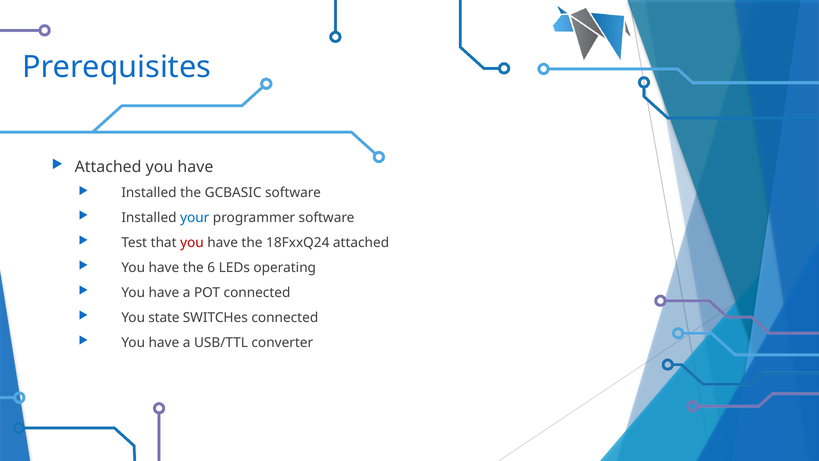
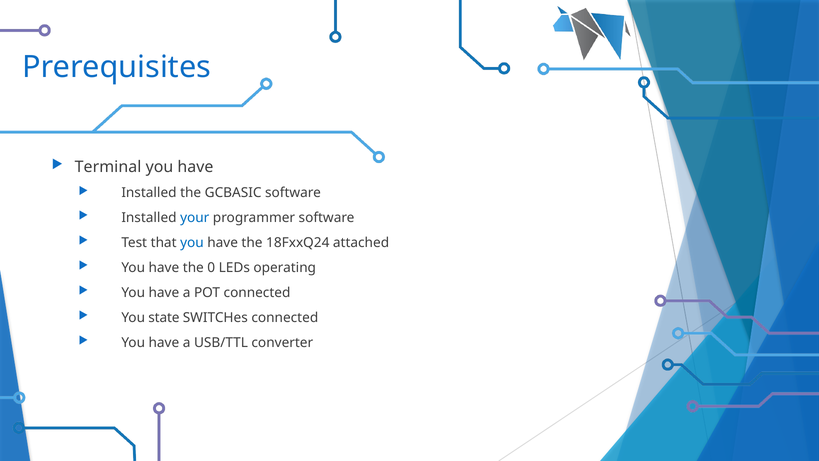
Attached at (108, 167): Attached -> Terminal
you at (192, 243) colour: red -> blue
6: 6 -> 0
